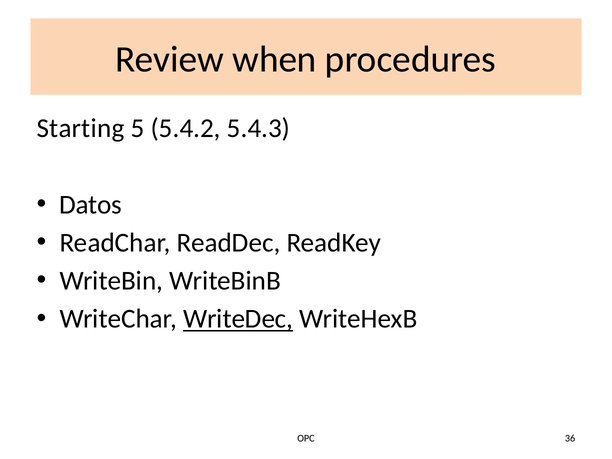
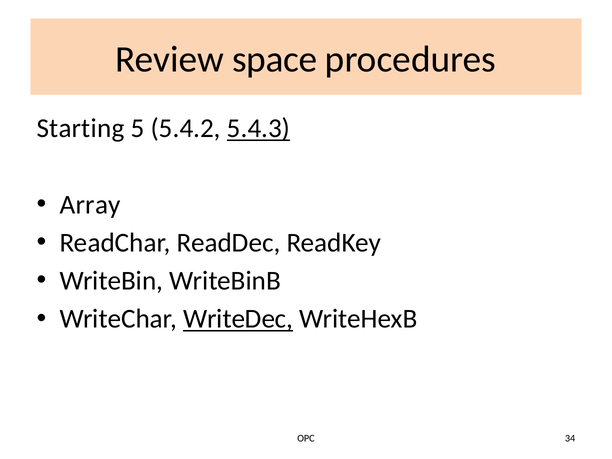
when: when -> space
5.4.3 underline: none -> present
Datos: Datos -> Array
36: 36 -> 34
